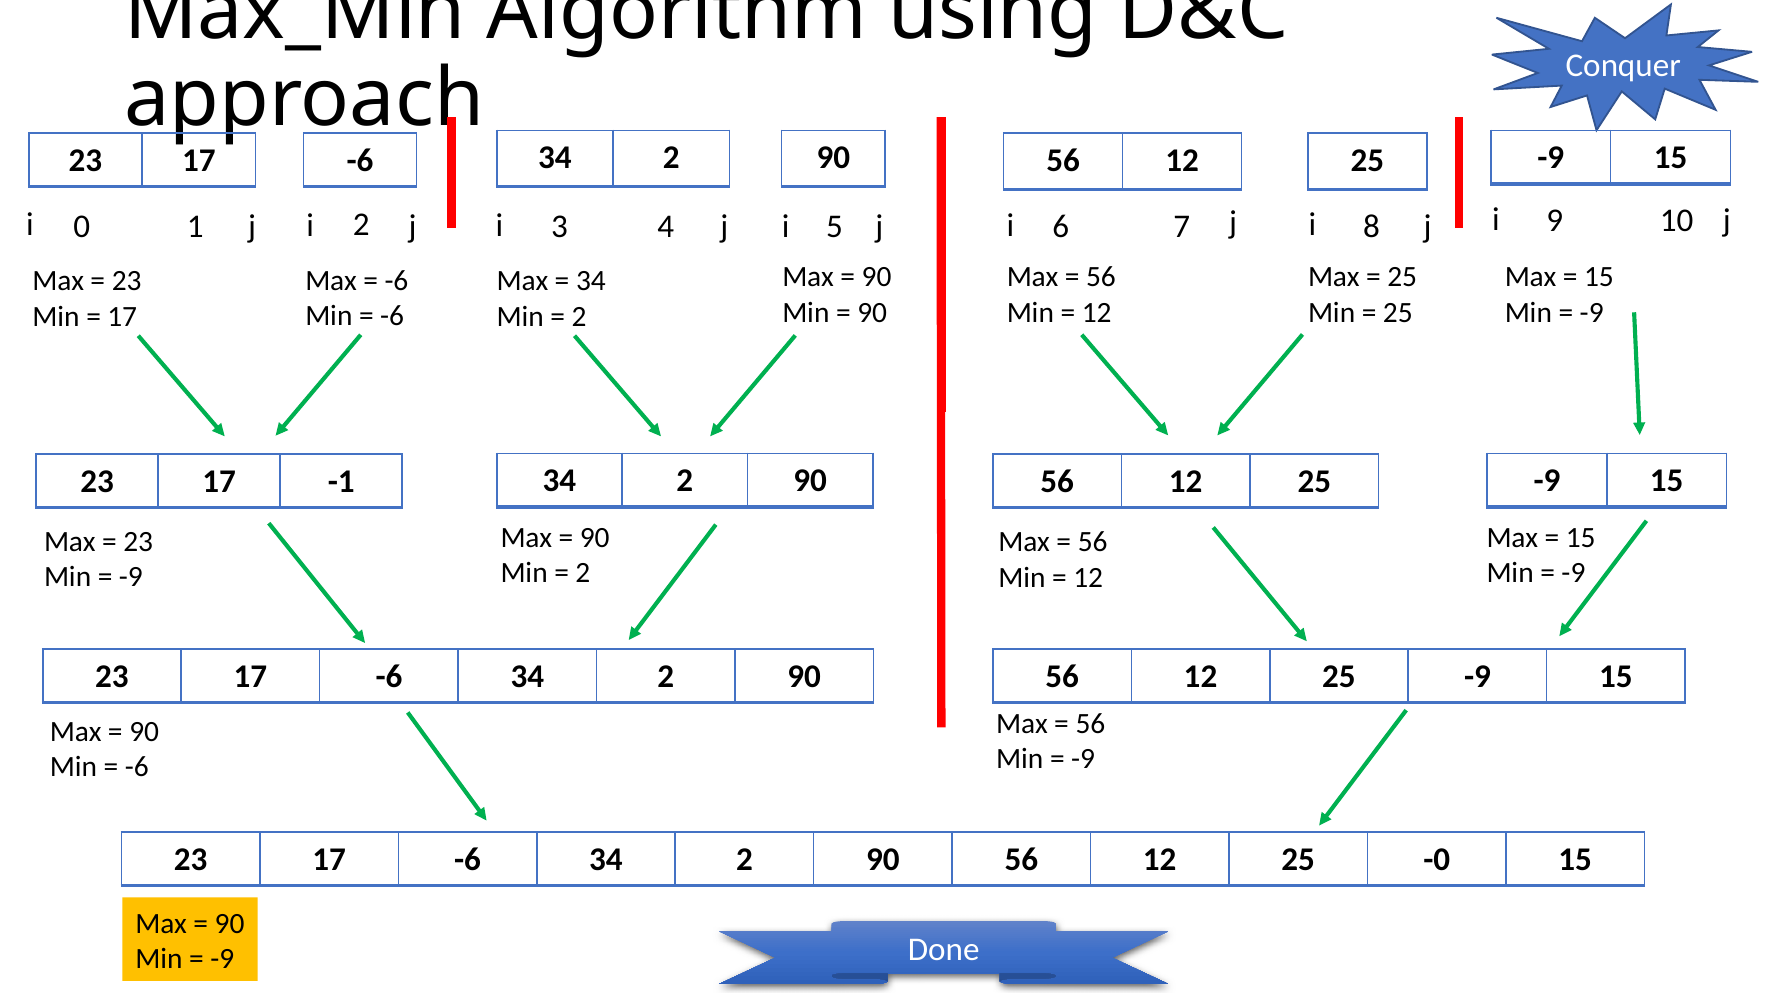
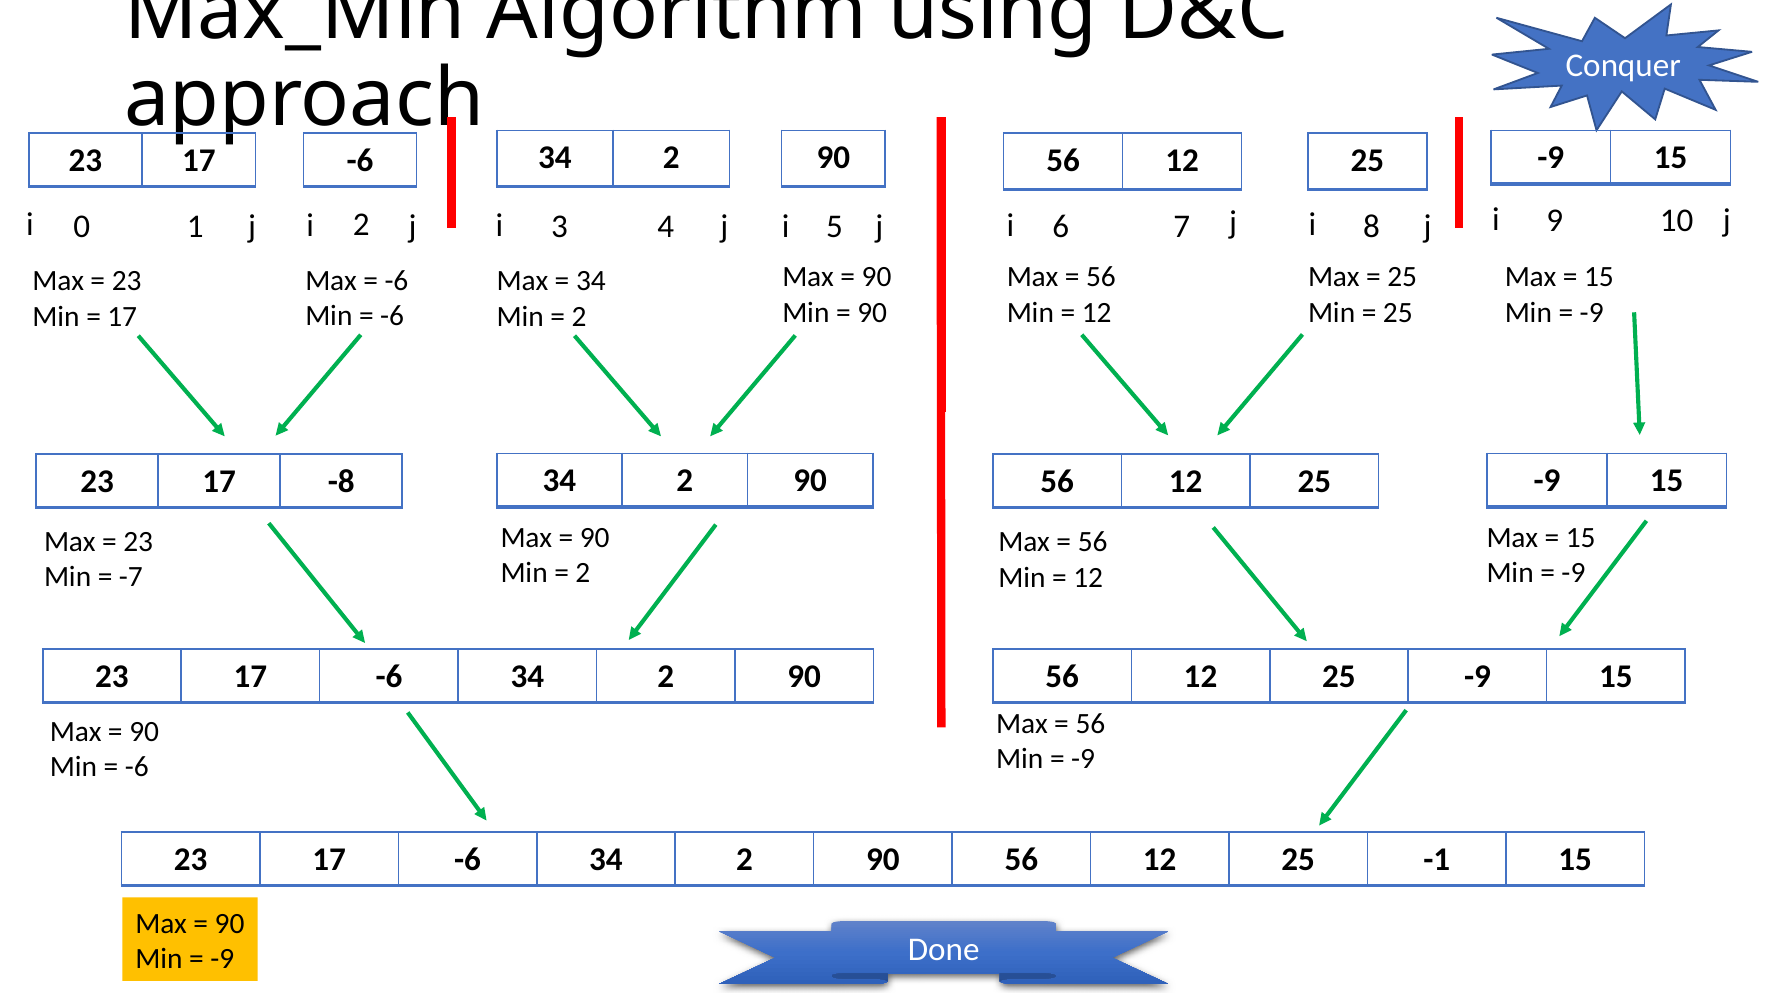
-1: -1 -> -8
-9 at (131, 577): -9 -> -7
-0: -0 -> -1
